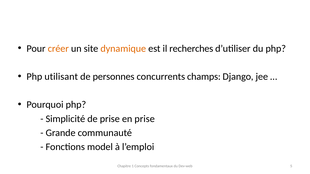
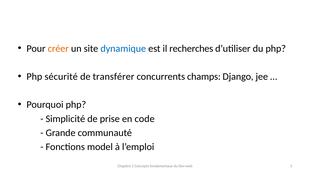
dynamique colour: orange -> blue
utilisant: utilisant -> sécurité
personnes: personnes -> transférer
en prise: prise -> code
